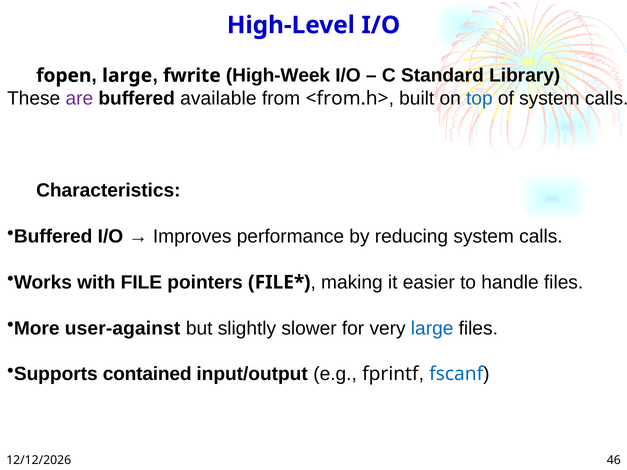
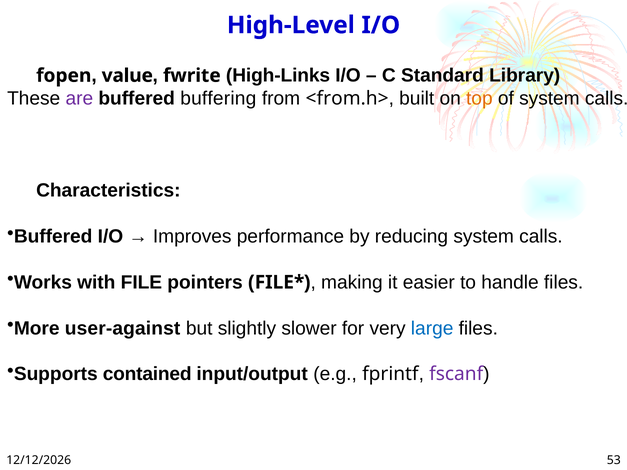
large at (127, 76): large -> value
High-Week: High-Week -> High-Links
available: available -> buffering
top colour: blue -> orange
fscanf colour: blue -> purple
46: 46 -> 53
